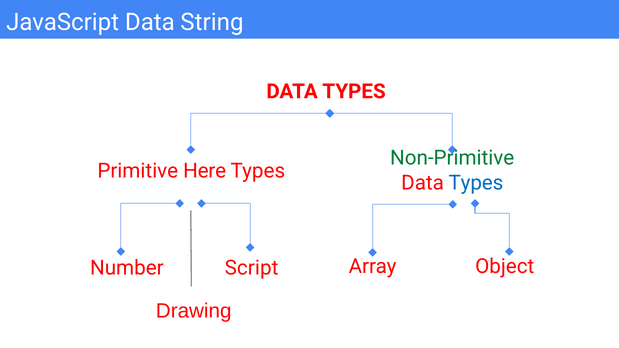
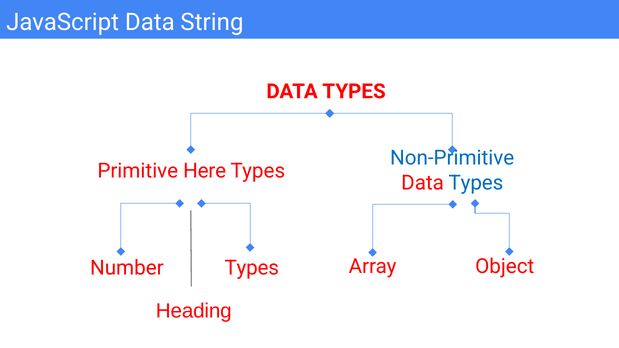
Non-Primitive colour: green -> blue
Script at (252, 268): Script -> Types
Drawing: Drawing -> Heading
